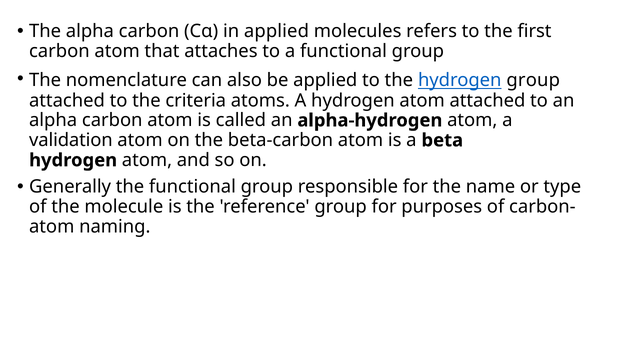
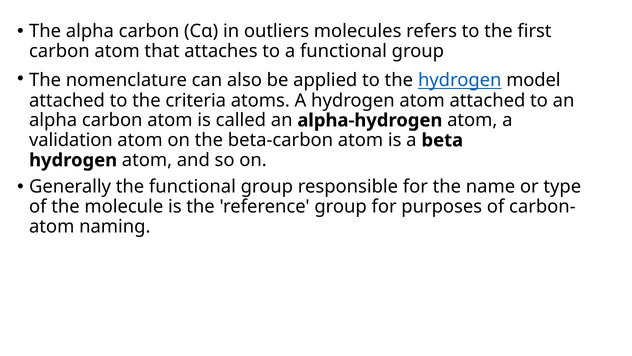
in applied: applied -> outliers
hydrogen group: group -> model
